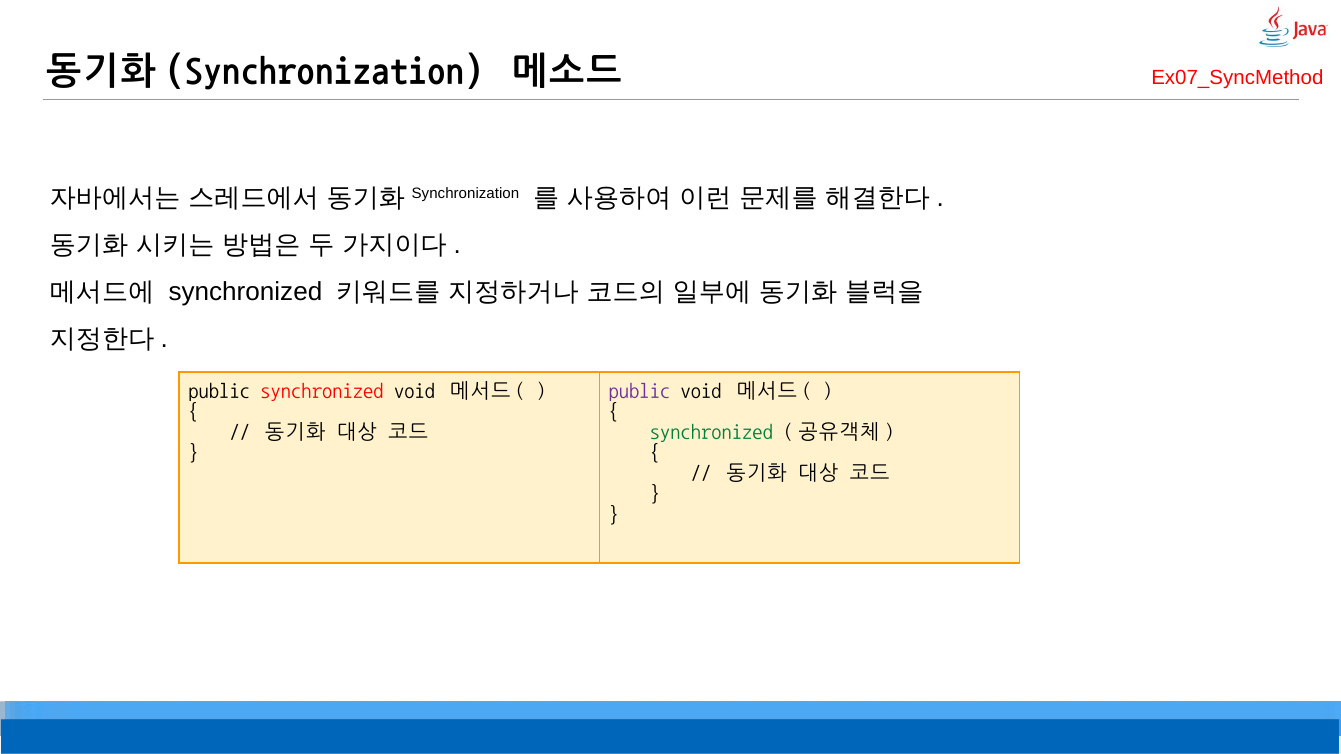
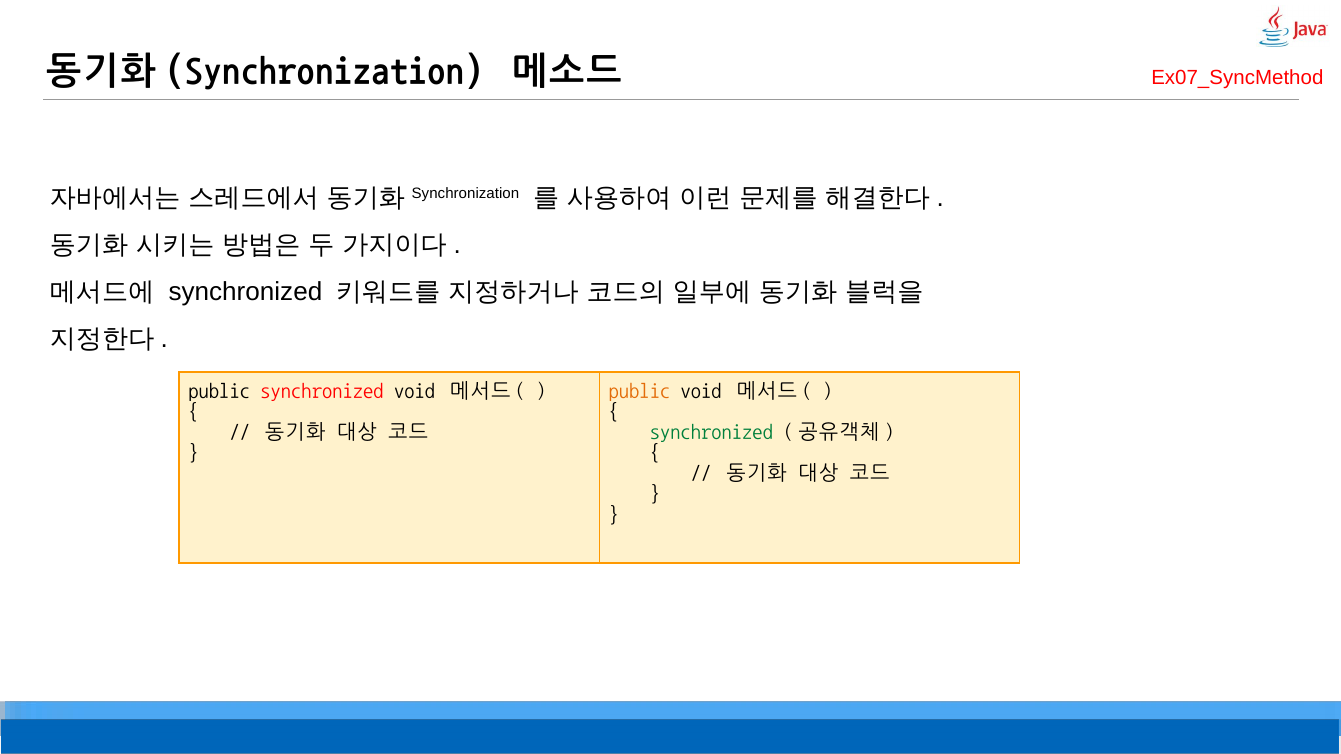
public at (639, 391) colour: purple -> orange
